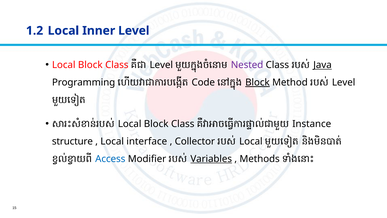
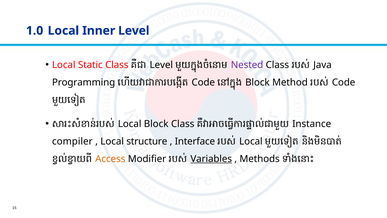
1.2: 1.2 -> 1.0
Block at (90, 65): Block -> Static
Java underline: present -> none
Block at (257, 82) underline: present -> none
Level at (344, 82): Level -> Code
structure: structure -> compiler
interface: interface -> structure
Collector: Collector -> Interface
Access colour: blue -> orange
